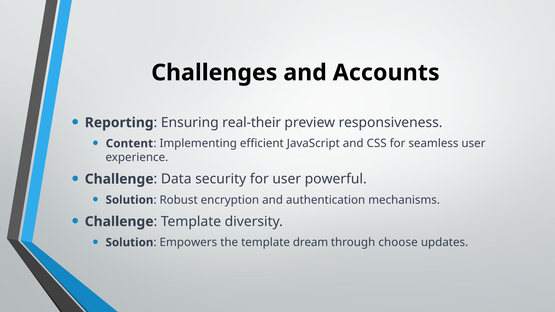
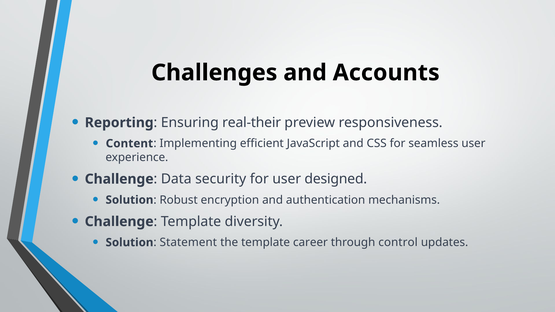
powerful: powerful -> designed
Empowers: Empowers -> Statement
dream: dream -> career
choose: choose -> control
